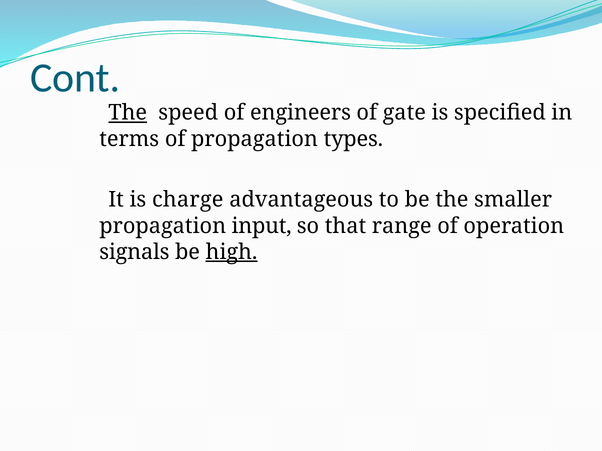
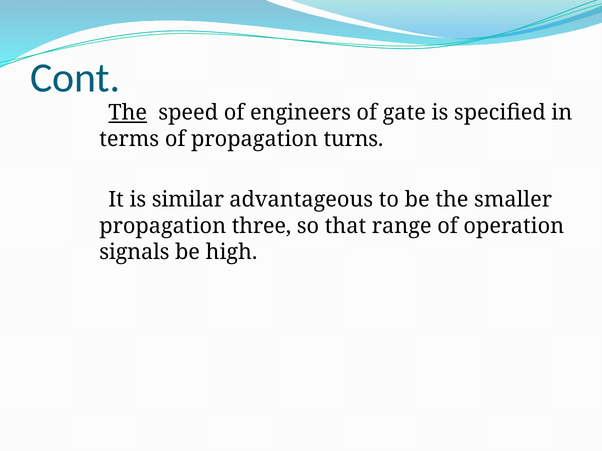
types: types -> turns
charge: charge -> similar
input: input -> three
high underline: present -> none
